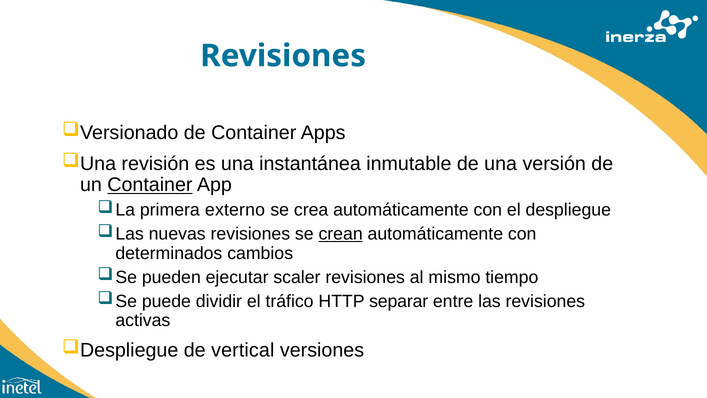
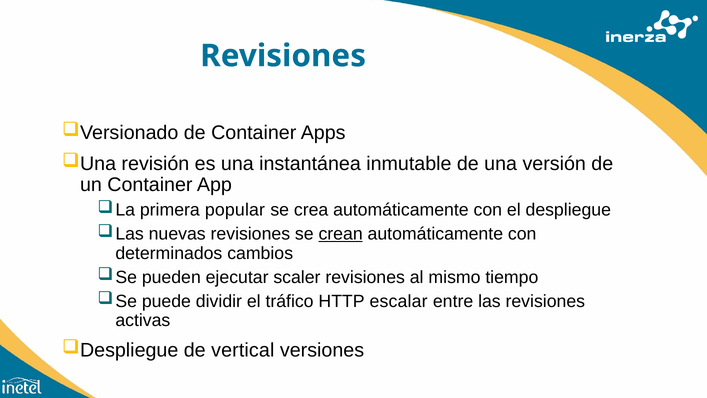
Container at (150, 185) underline: present -> none
externo: externo -> popular
separar: separar -> escalar
